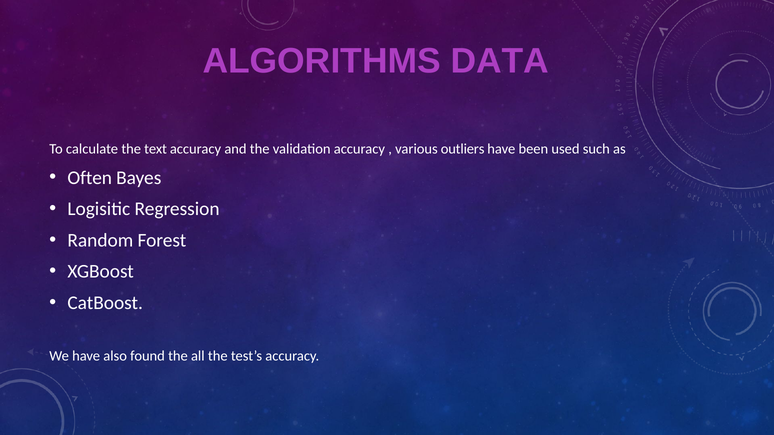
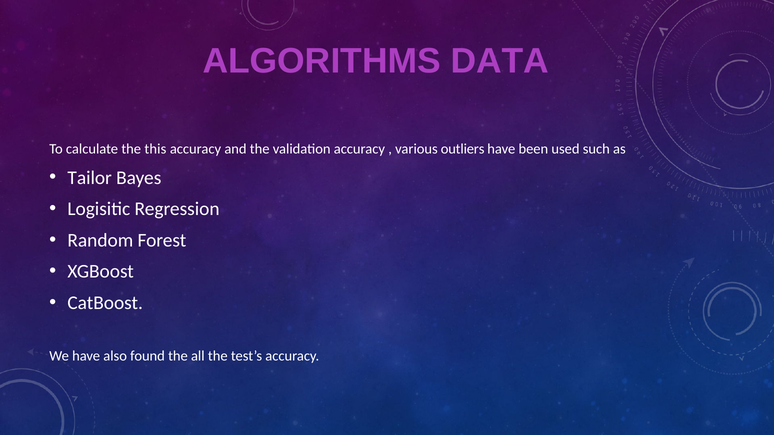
text: text -> this
Often: Often -> Tailor
